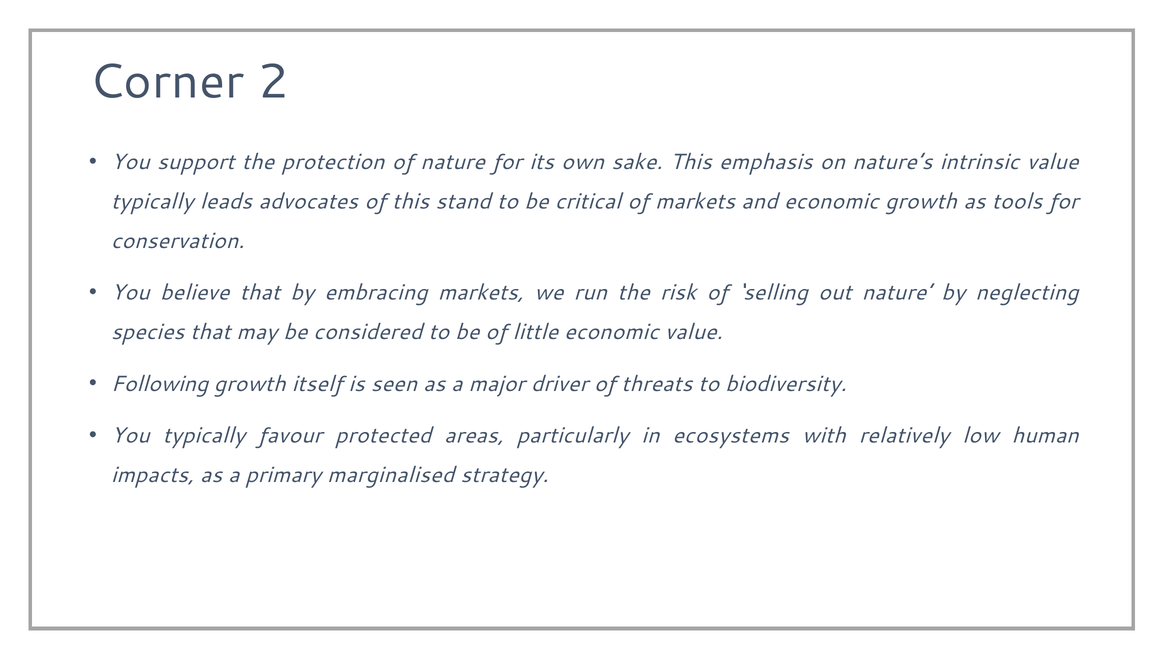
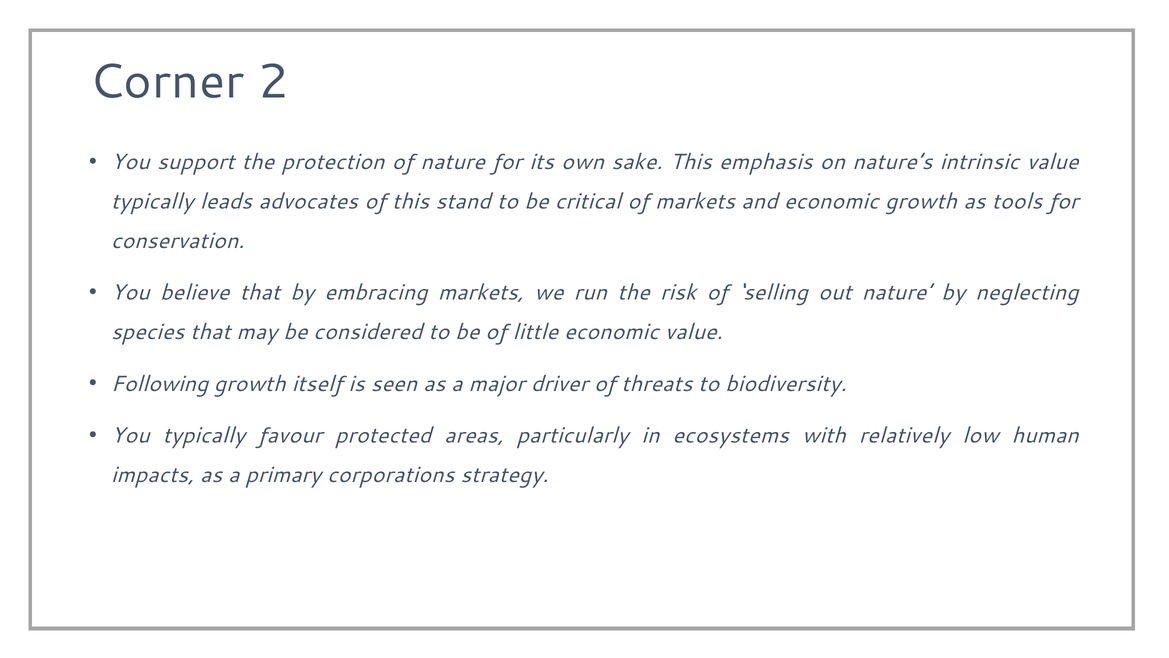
marginalised: marginalised -> corporations
